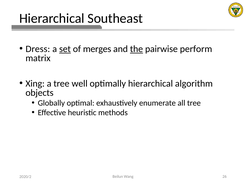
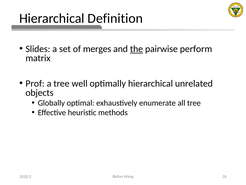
Southeast: Southeast -> Definition
Dress: Dress -> Slides
set underline: present -> none
Xing: Xing -> Prof
algorithm: algorithm -> unrelated
